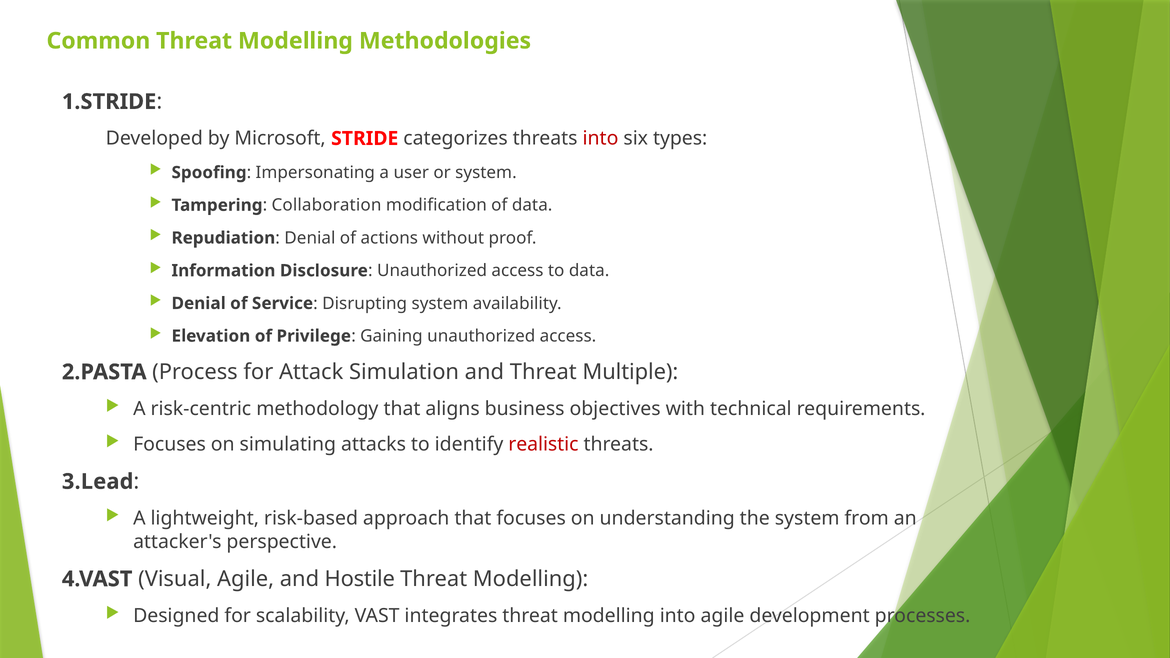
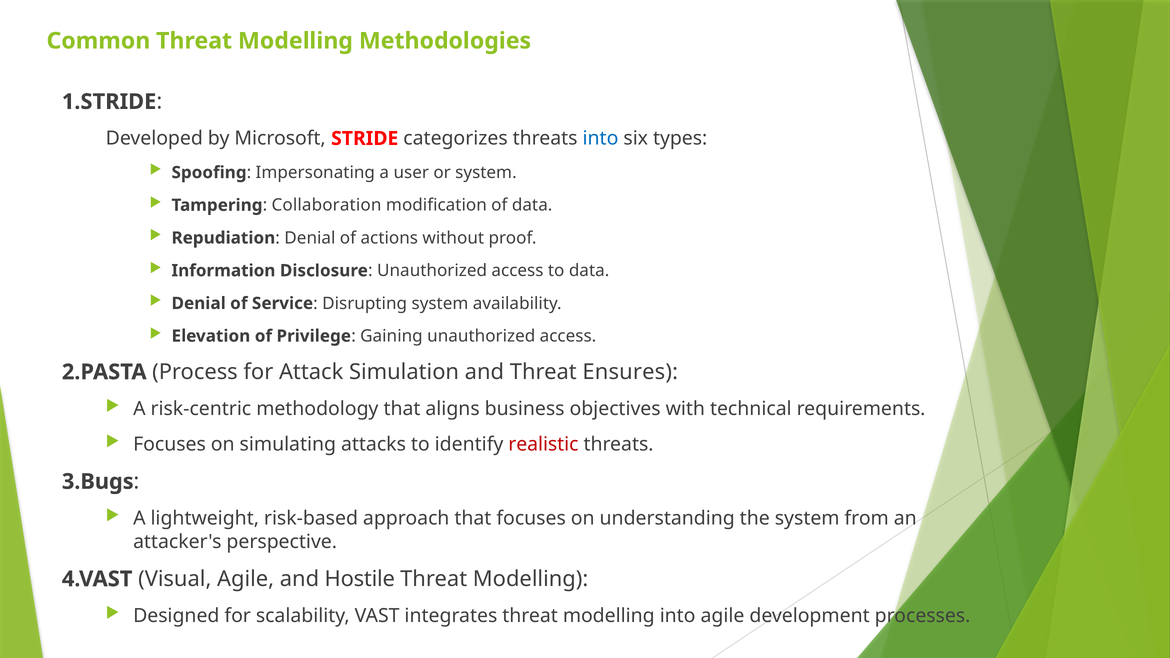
into at (600, 139) colour: red -> blue
Multiple: Multiple -> Ensures
3.Lead: 3.Lead -> 3.Bugs
